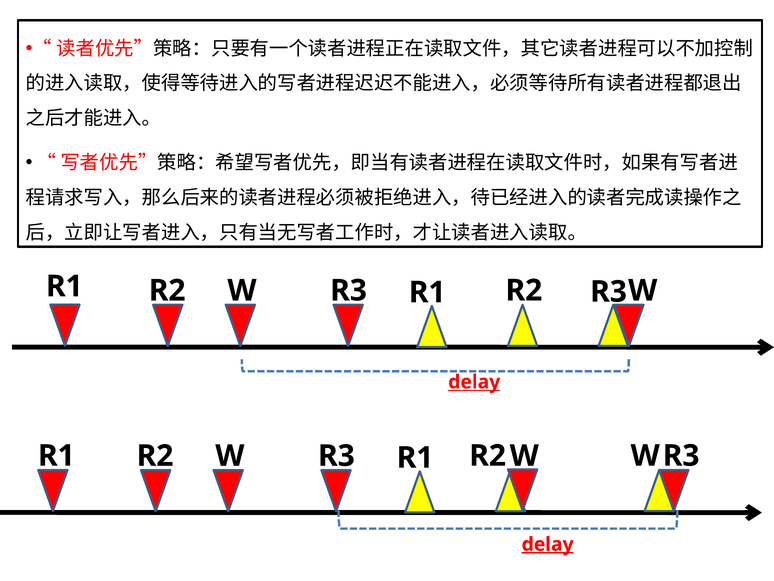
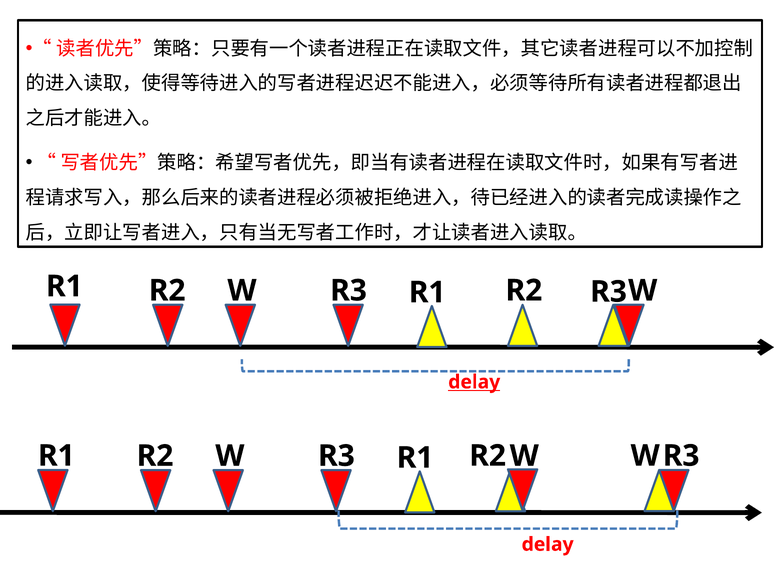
delay at (548, 544) underline: present -> none
